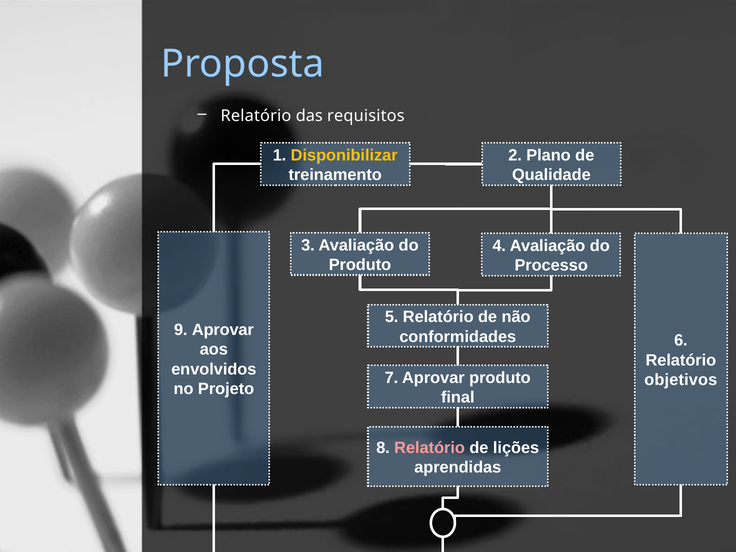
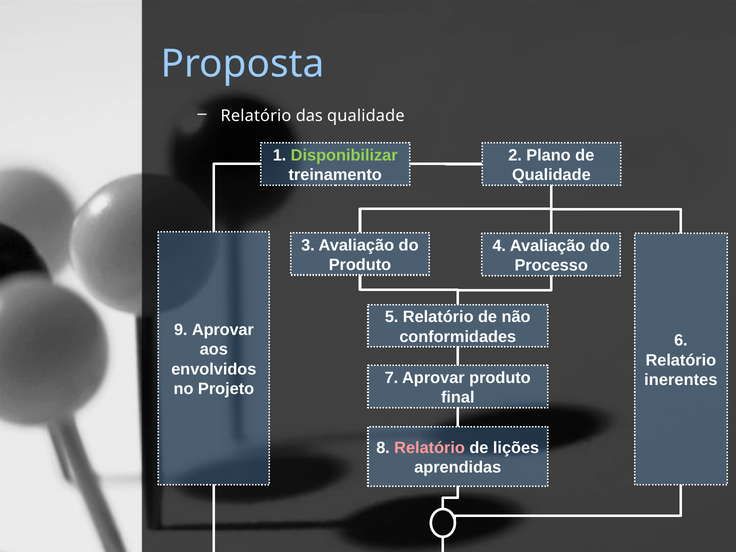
das requisitos: requisitos -> qualidade
Disponibilizar colour: yellow -> light green
objetivos: objetivos -> inerentes
